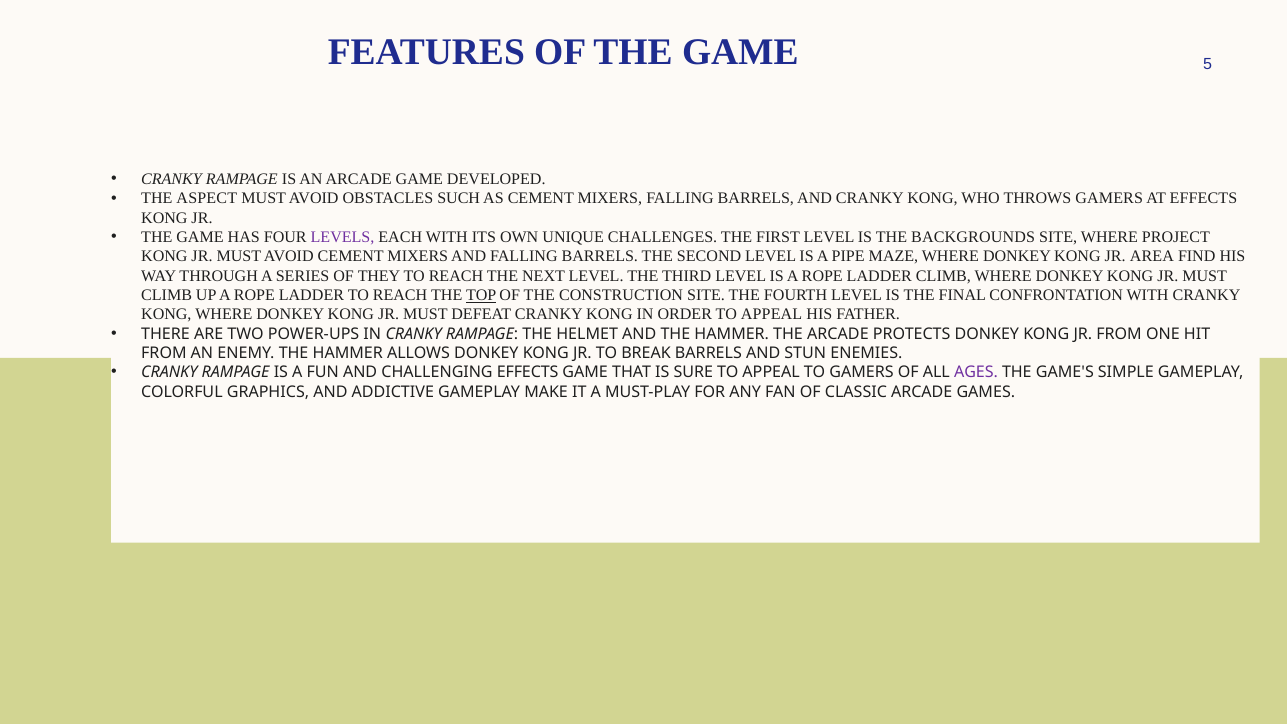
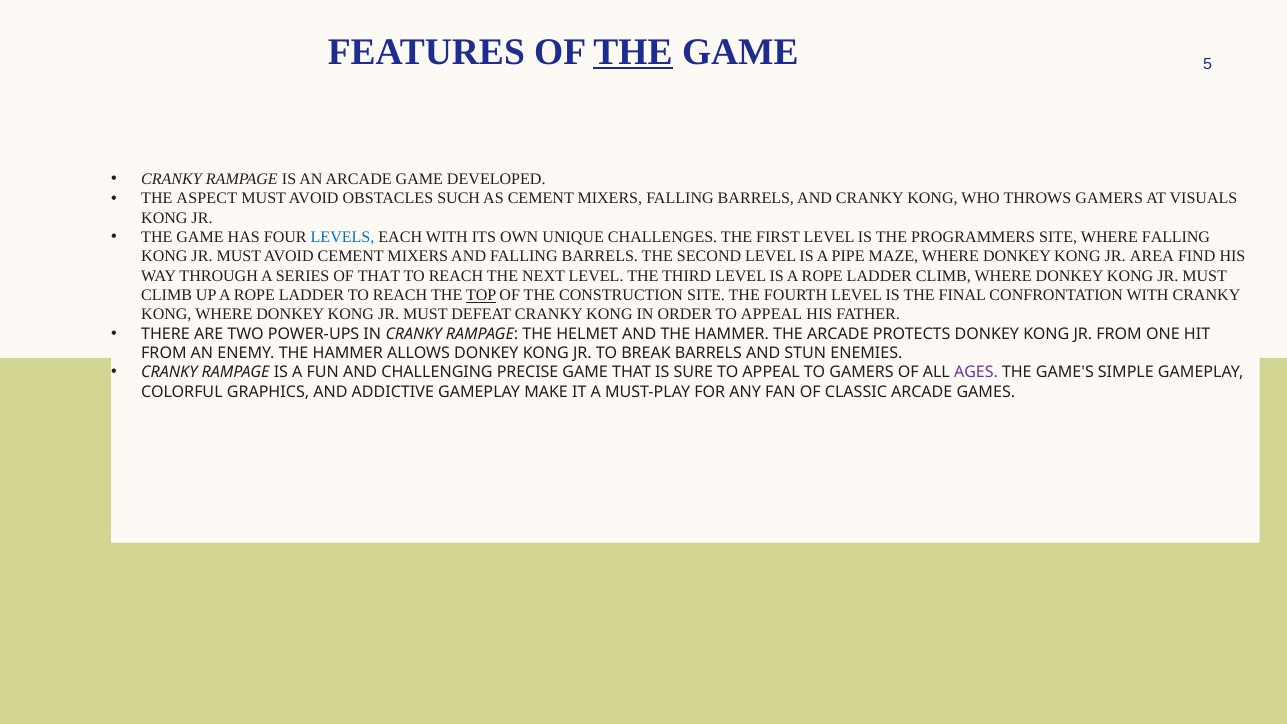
THE at (633, 52) underline: none -> present
AT EFFECTS: EFFECTS -> VISUALS
LEVELS colour: purple -> blue
BACKGROUNDS: BACKGROUNDS -> PROGRAMMERS
WHERE PROJECT: PROJECT -> FALLING
OF THEY: THEY -> THAT
CHALLENGING EFFECTS: EFFECTS -> PRECISE
